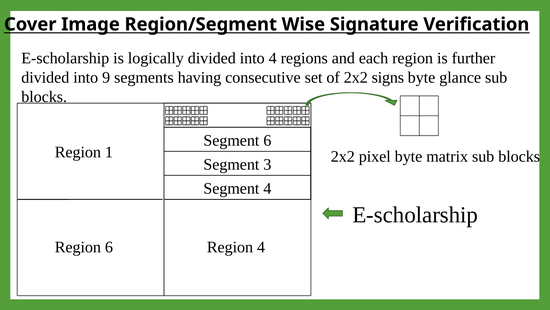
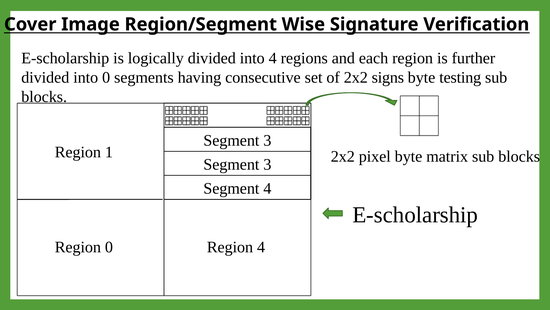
into 9: 9 -> 0
glance: glance -> testing
6 at (267, 140): 6 -> 3
Region 6: 6 -> 0
